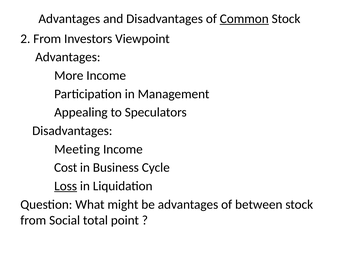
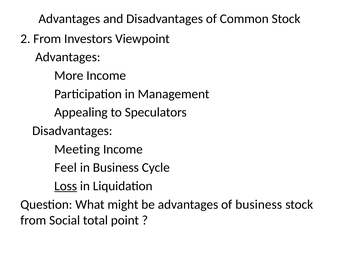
Common underline: present -> none
Cost: Cost -> Feel
of between: between -> business
